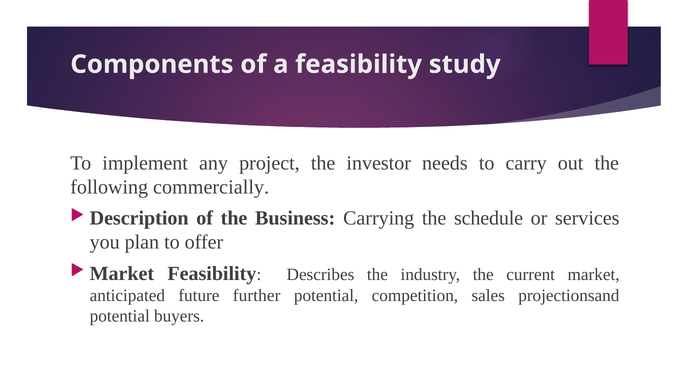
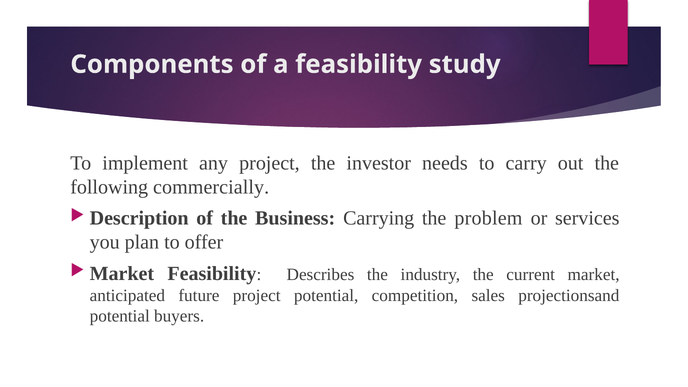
schedule: schedule -> problem
future further: further -> project
